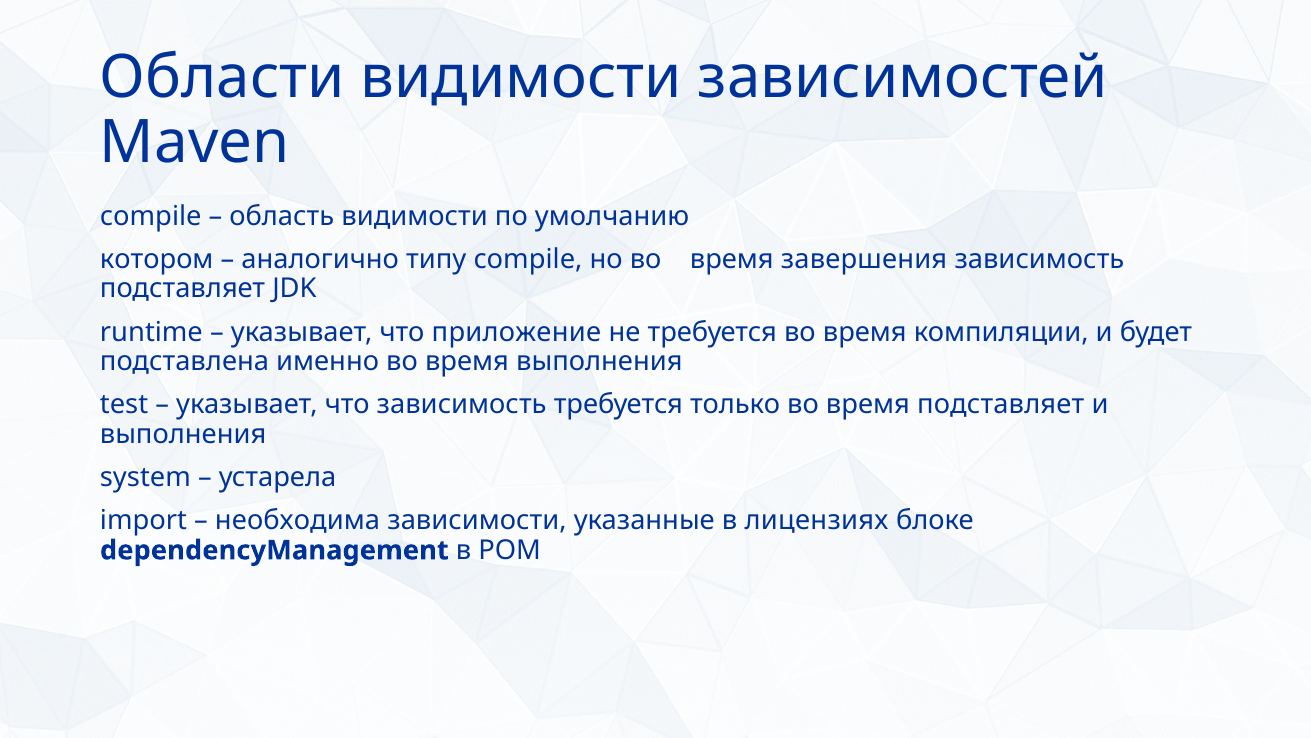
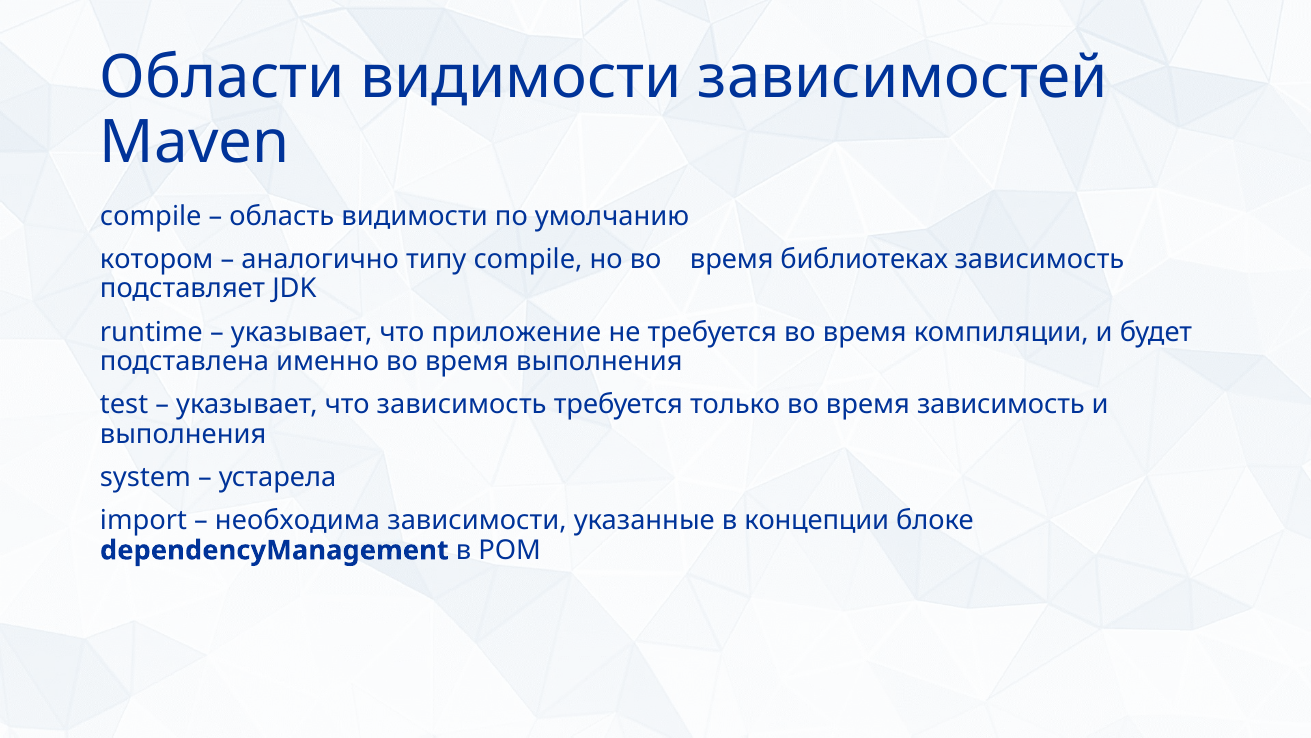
завершения: завершения -> библиотеках
время подставляет: подставляет -> зависимость
лицензиях: лицензиях -> концепции
